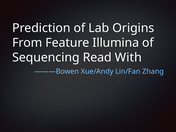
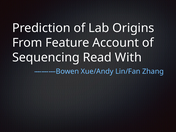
Illumina: Illumina -> Account
